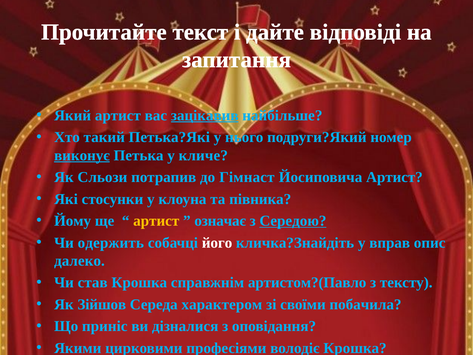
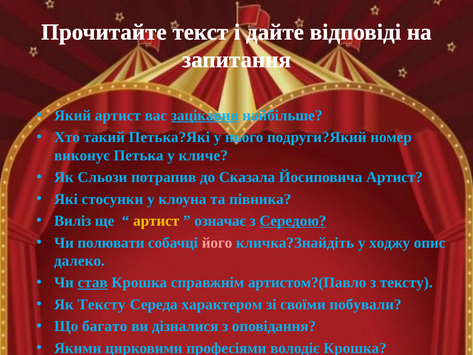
виконує underline: present -> none
Гімнаст: Гімнаст -> Сказала
Йому: Йому -> Виліз
одержить: одержить -> полювати
його colour: white -> pink
вправ: вправ -> ходжу
став underline: none -> present
Як Зійшов: Зійшов -> Тексту
побачила: побачила -> побували
приніс: приніс -> багато
